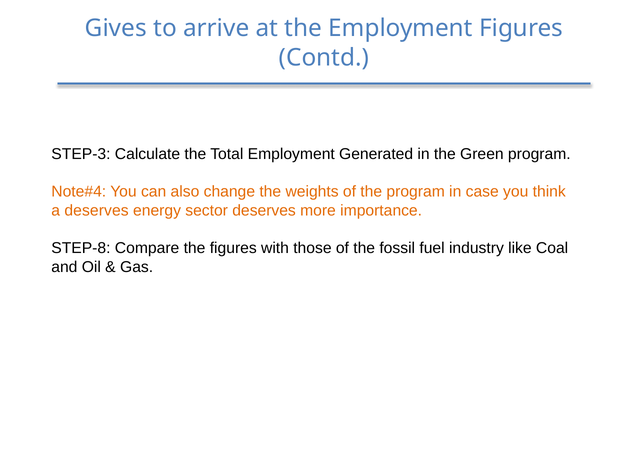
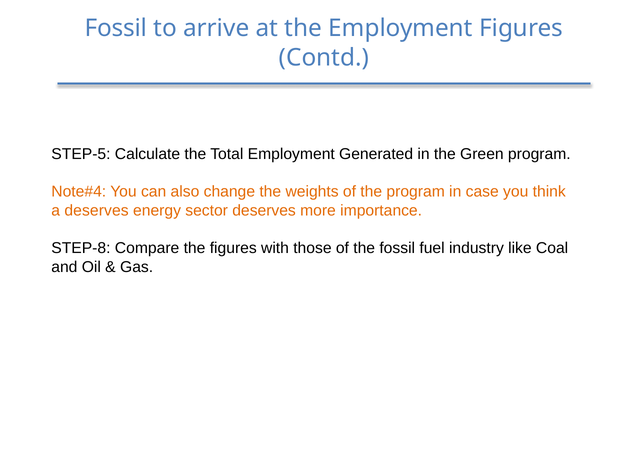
Gives at (116, 28): Gives -> Fossil
STEP-3: STEP-3 -> STEP-5
